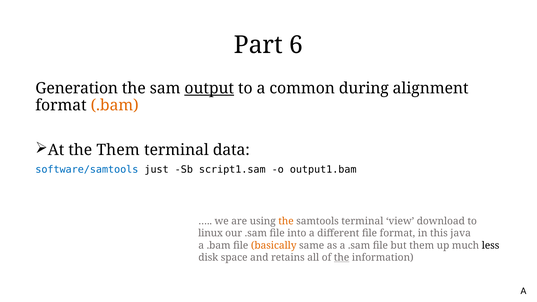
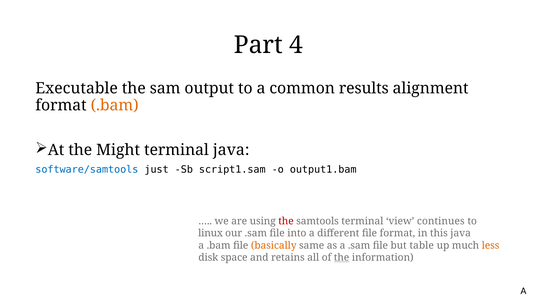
6: 6 -> 4
Generation: Generation -> Executable
output underline: present -> none
during: during -> results
the Them: Them -> Might
terminal data: data -> java
the at (286, 221) colour: orange -> red
download: download -> continues
but them: them -> table
less colour: black -> orange
